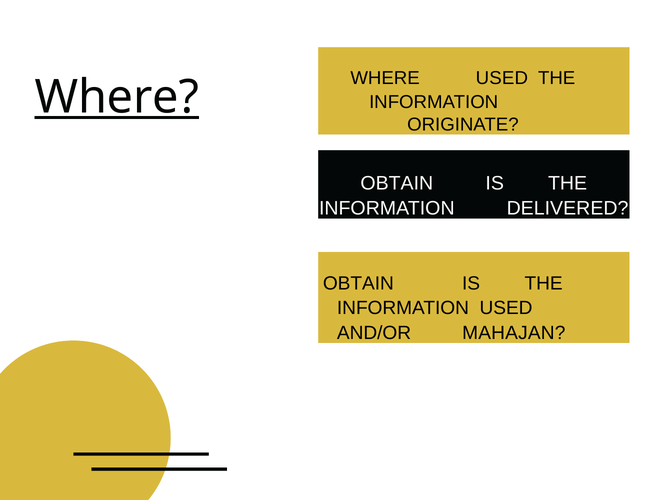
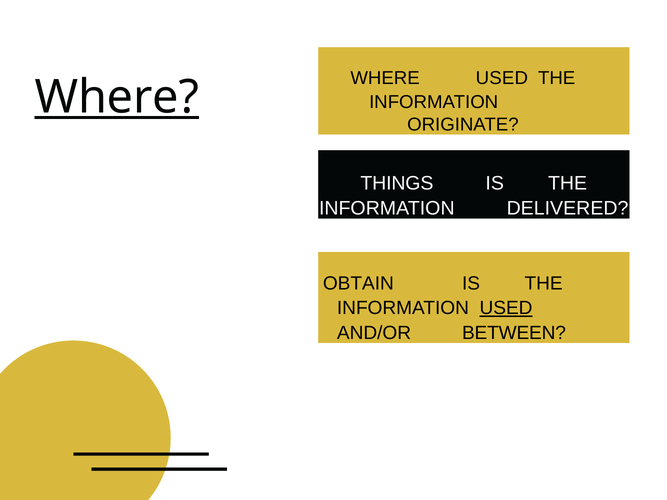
OBTAIN at (397, 184): OBTAIN -> THINGS
USED at (506, 308) underline: none -> present
MAHAJAN: MAHAJAN -> BETWEEN
